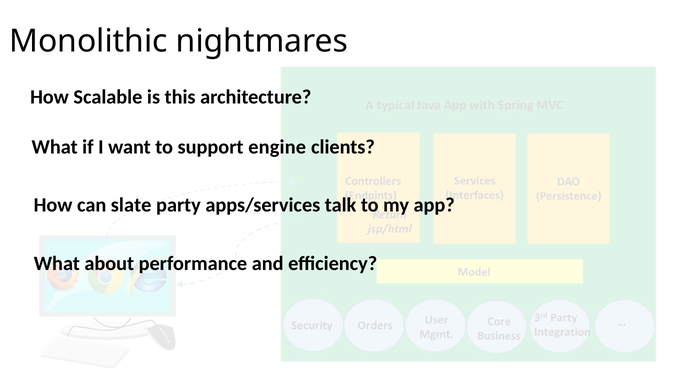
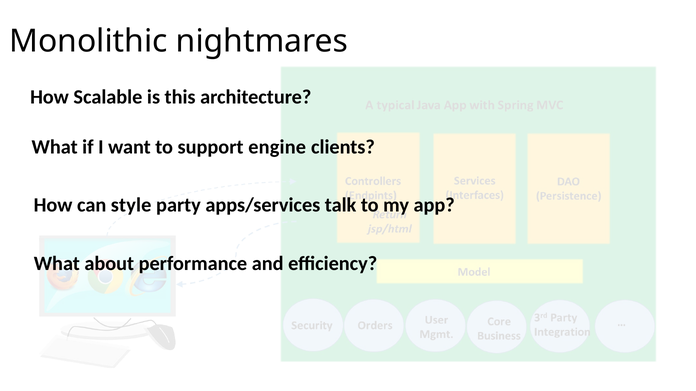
slate: slate -> style
